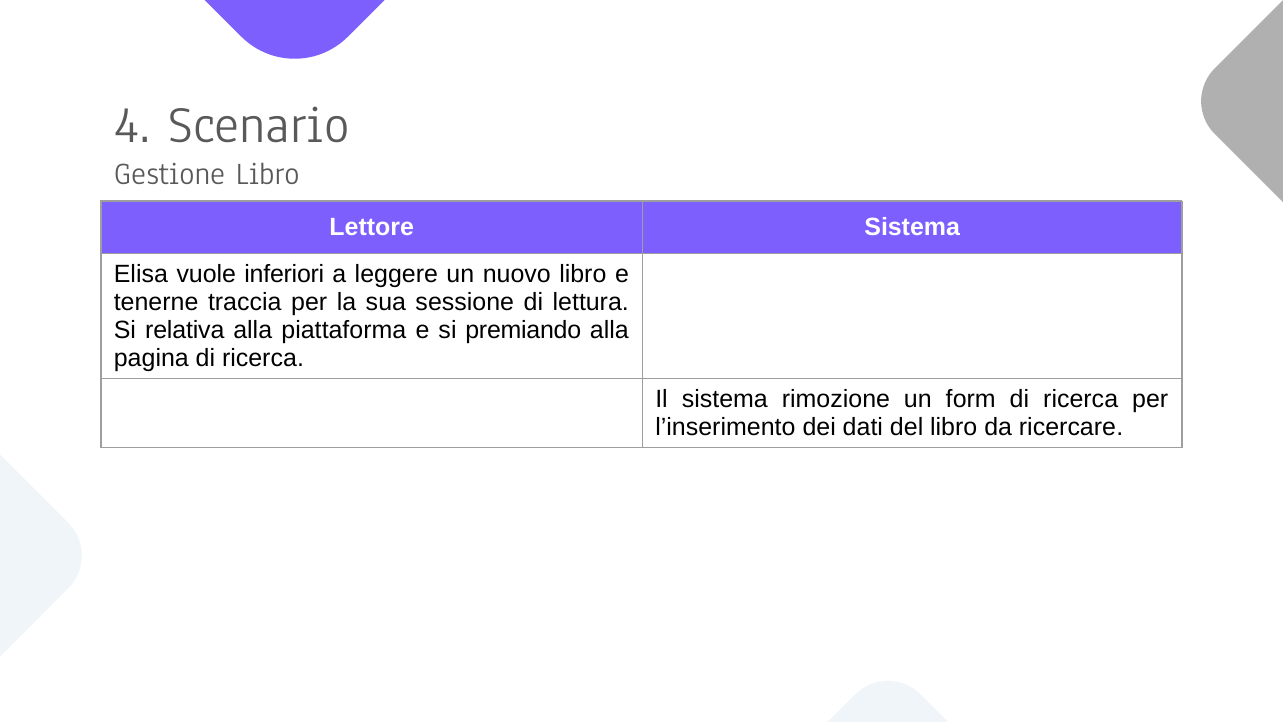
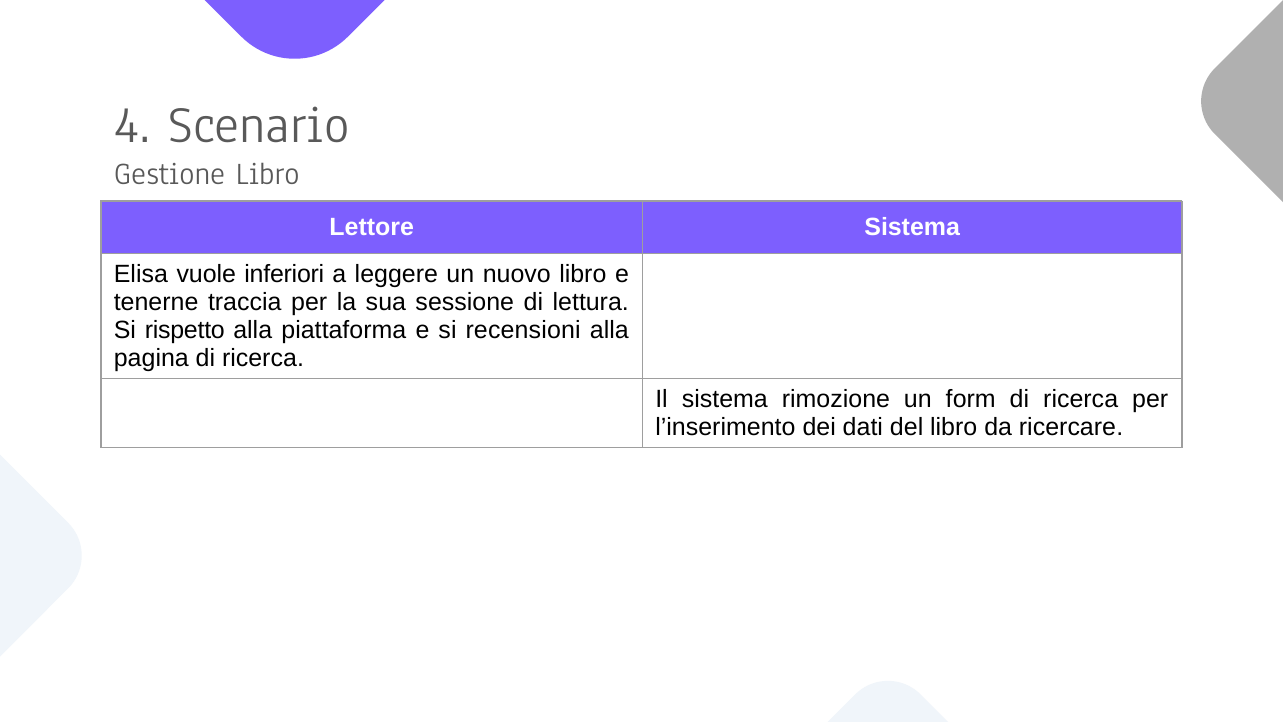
relativa: relativa -> rispetto
premiando: premiando -> recensioni
